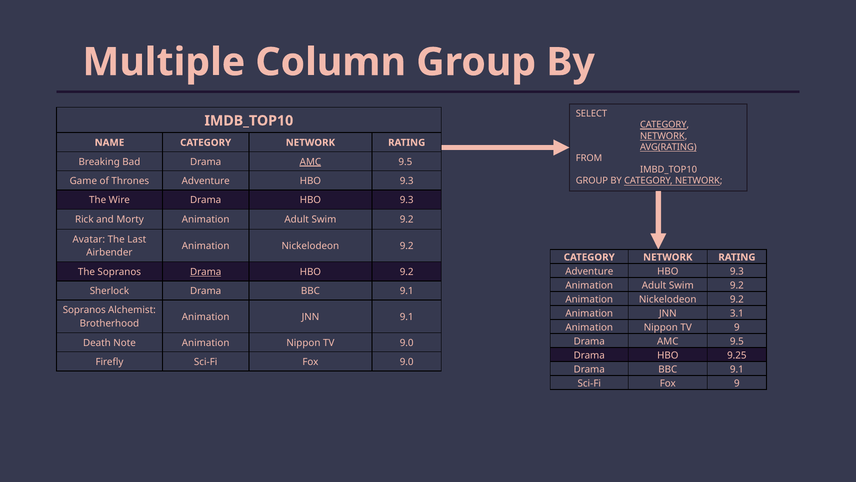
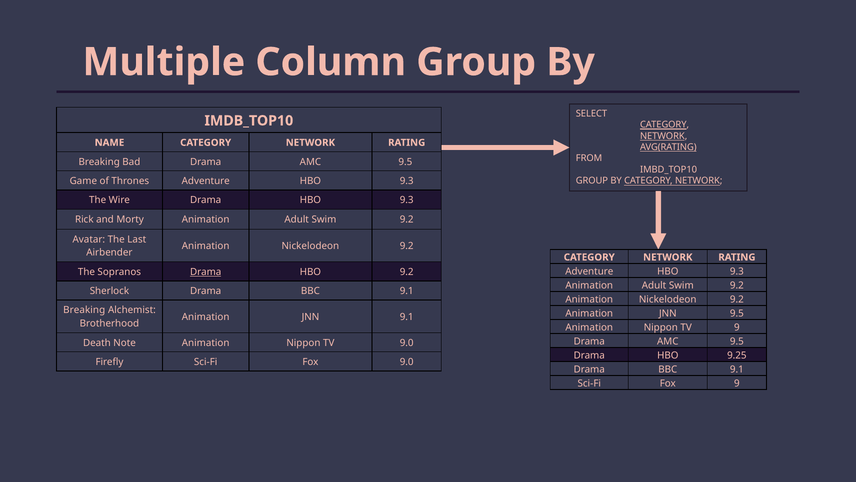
AMC at (310, 162) underline: present -> none
Sopranos at (84, 310): Sopranos -> Breaking
JNN 3.1: 3.1 -> 9.5
